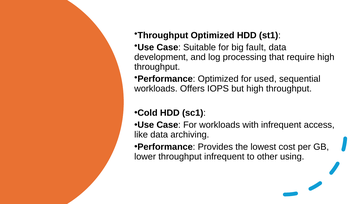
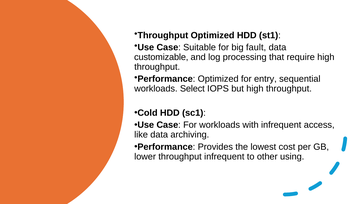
development: development -> customizable
used: used -> entry
Offers: Offers -> Select
